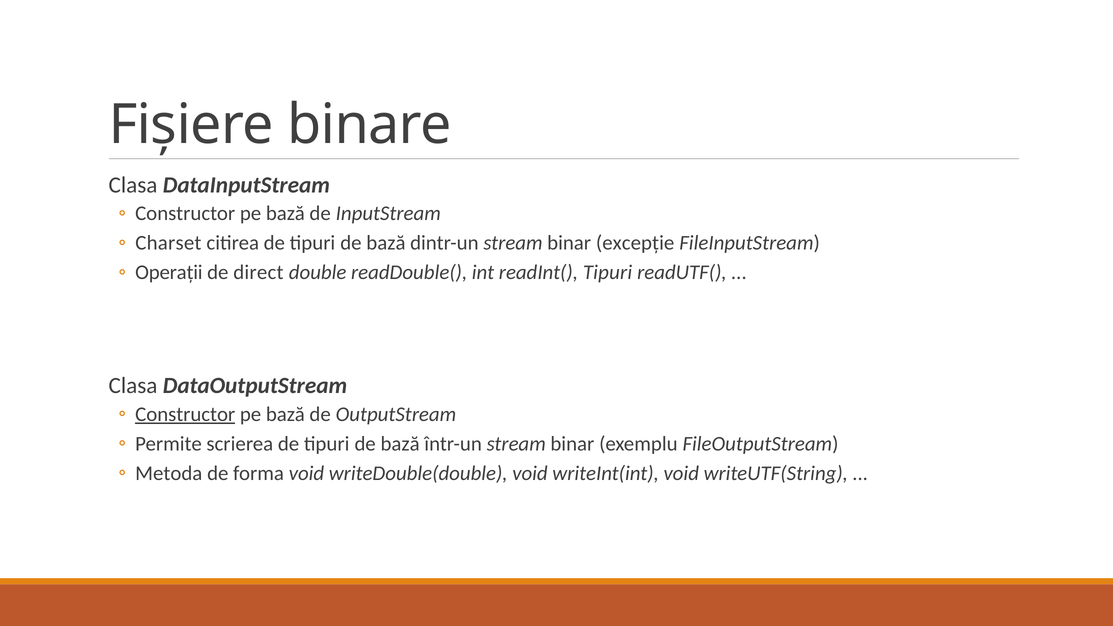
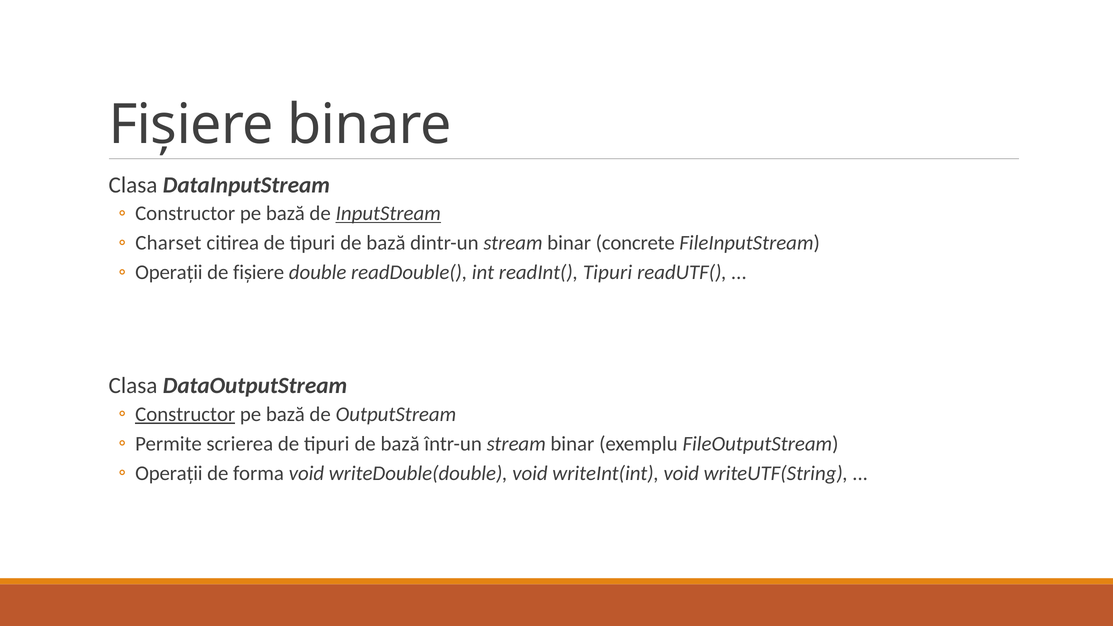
InputStream underline: none -> present
excepție: excepție -> concrete
de direct: direct -> fișiere
Metoda at (169, 473): Metoda -> Operații
